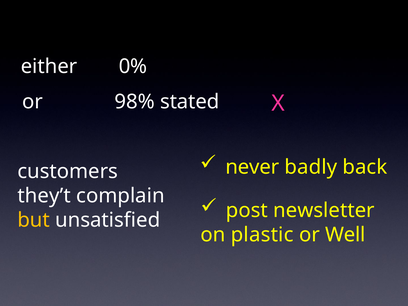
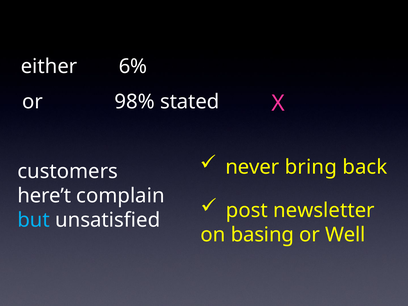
0%: 0% -> 6%
badly: badly -> bring
they’t: they’t -> here’t
but colour: yellow -> light blue
plastic: plastic -> basing
